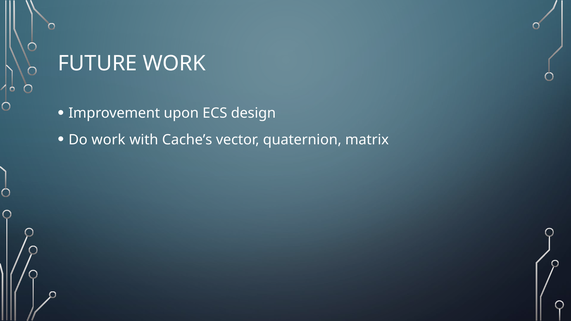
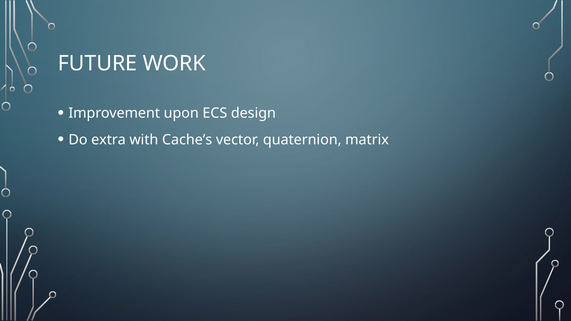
Do work: work -> extra
